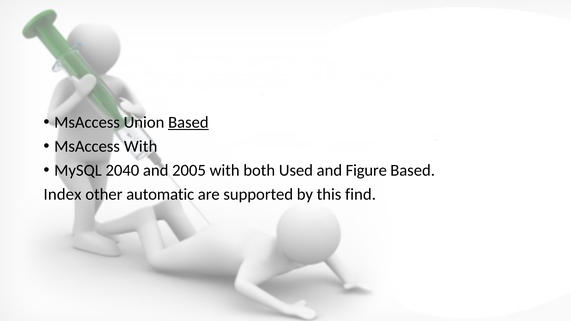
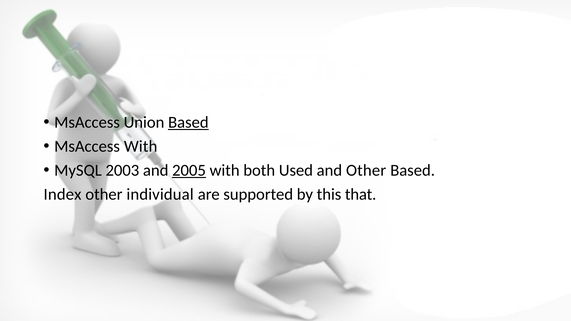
2040: 2040 -> 2003
2005 underline: none -> present
and Figure: Figure -> Other
automatic: automatic -> individual
find: find -> that
